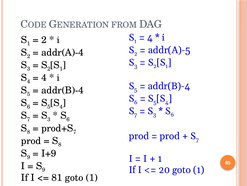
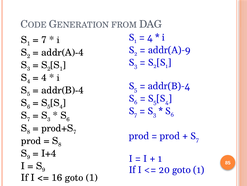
2 at (44, 40): 2 -> 7
addr(A)-5: addr(A)-5 -> addr(A)-9
I+9: I+9 -> I+4
81: 81 -> 16
